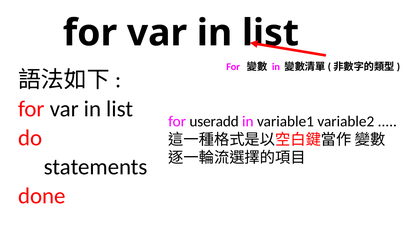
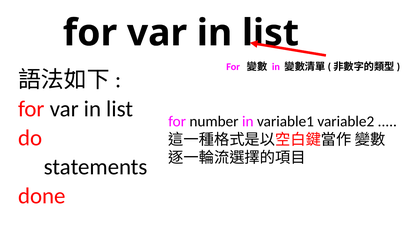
useradd: useradd -> number
